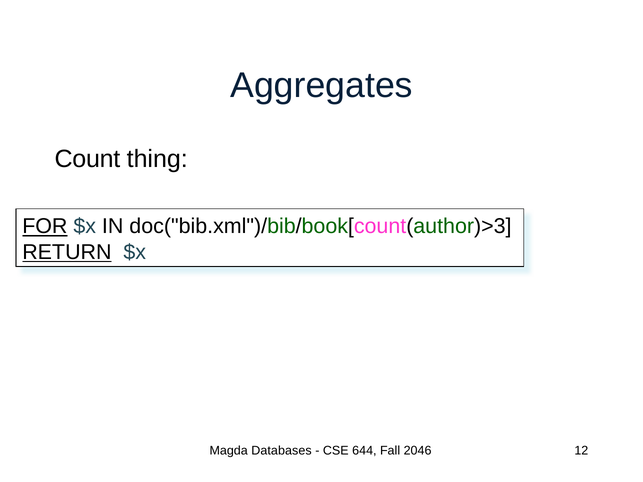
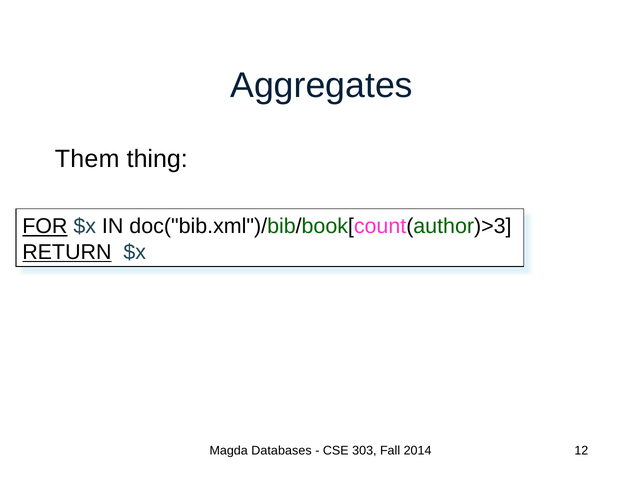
Count: Count -> Them
644: 644 -> 303
2046: 2046 -> 2014
